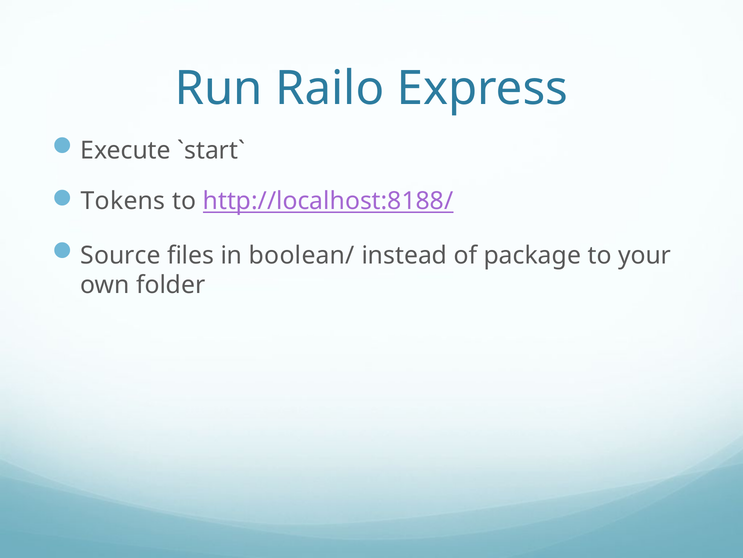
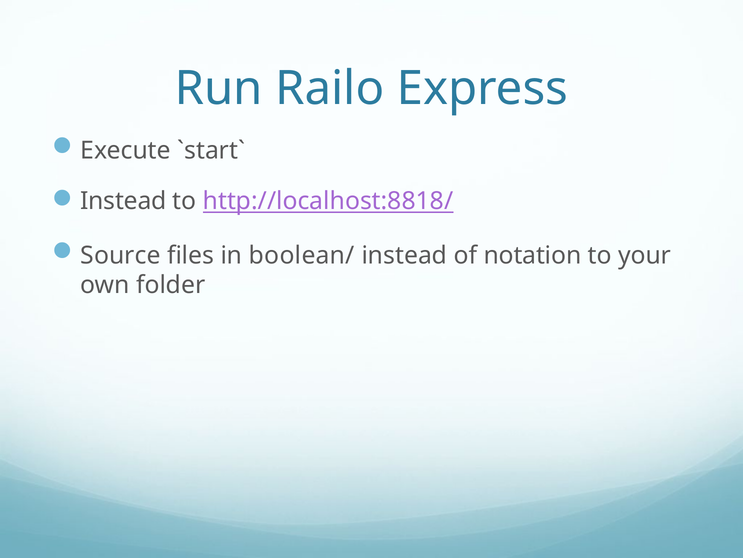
Tokens at (123, 201): Tokens -> Instead
http://localhost:8188/: http://localhost:8188/ -> http://localhost:8818/
package: package -> notation
